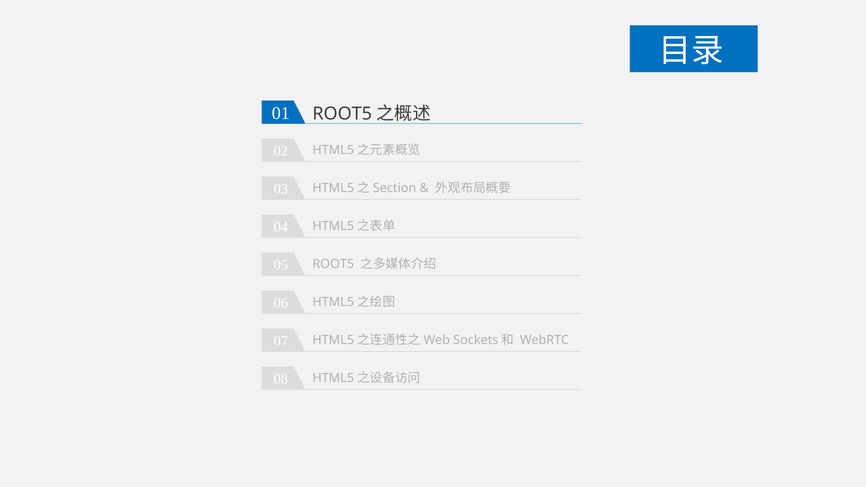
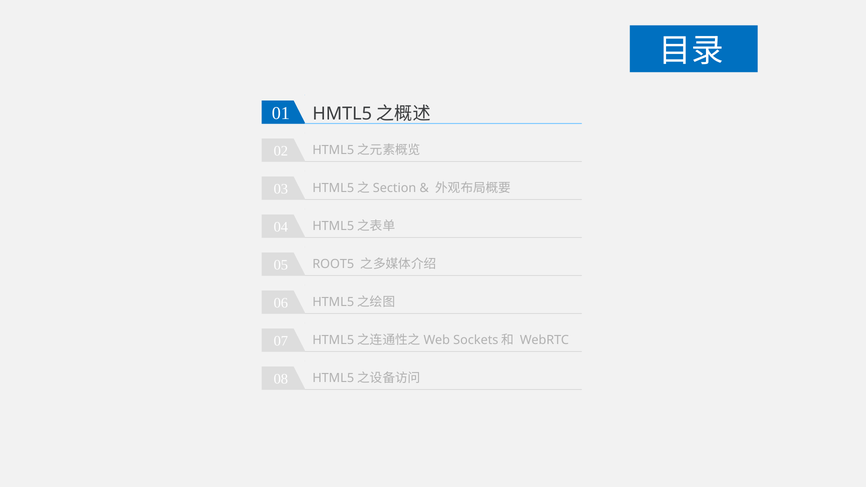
01 ROOT5: ROOT5 -> HMTL5
